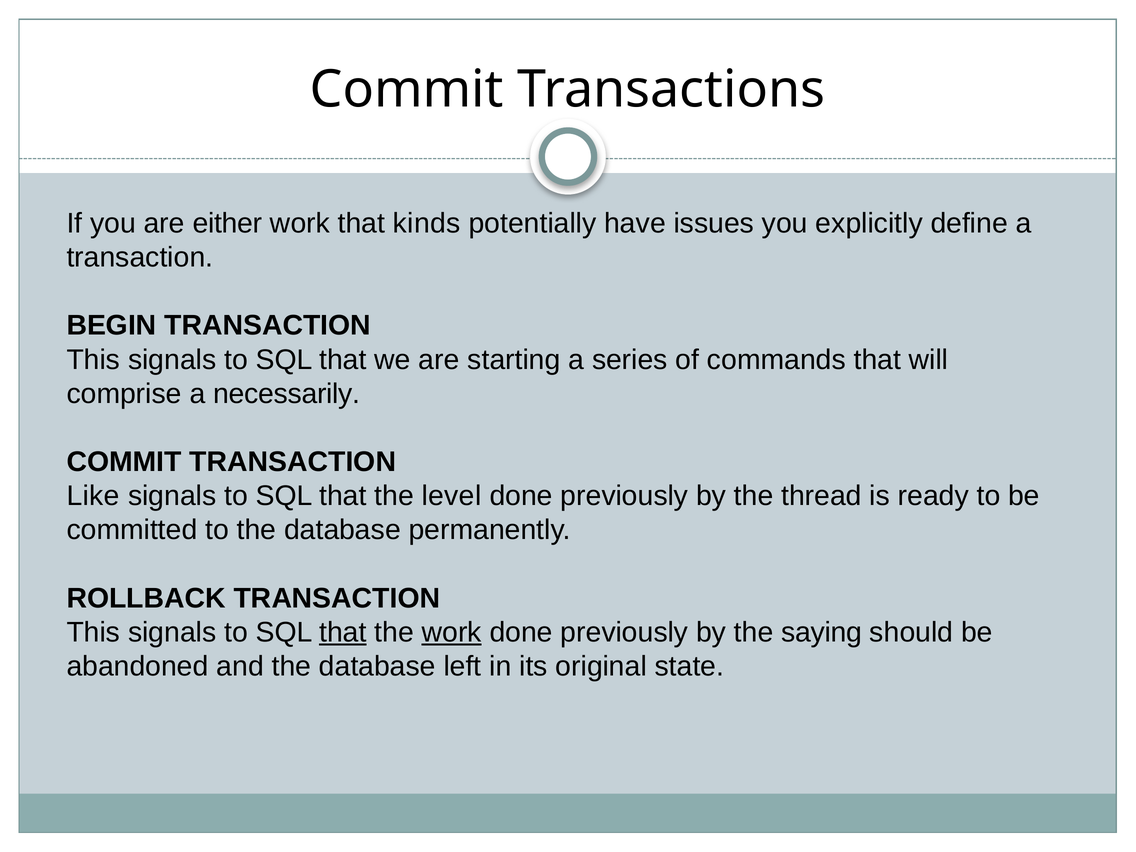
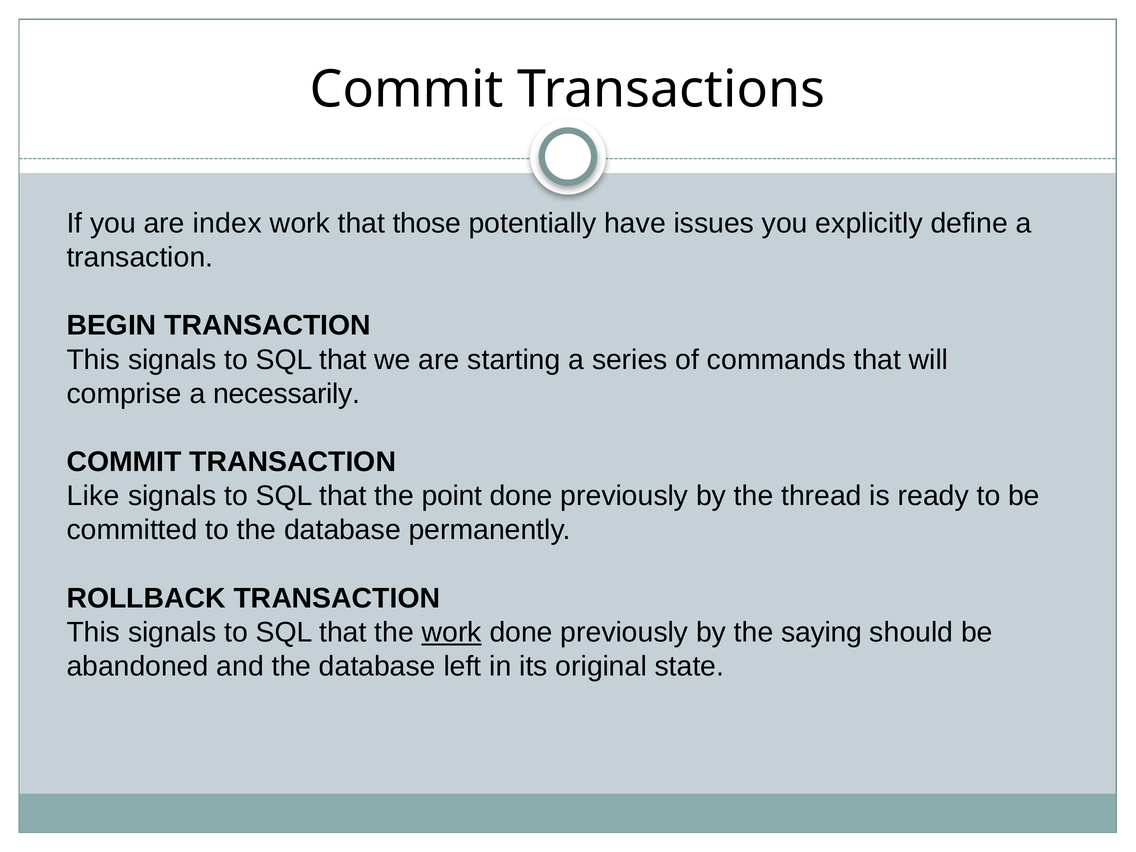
either: either -> index
kinds: kinds -> those
level: level -> point
that at (343, 632) underline: present -> none
